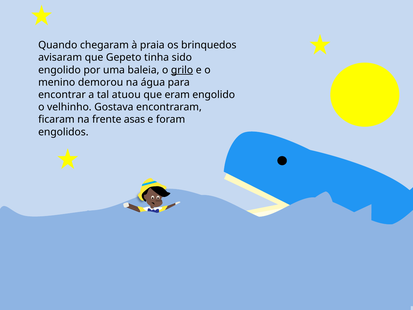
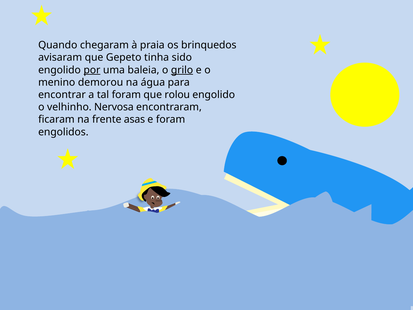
por underline: none -> present
tal atuou: atuou -> foram
eram: eram -> rolou
Gostava: Gostava -> Nervosa
